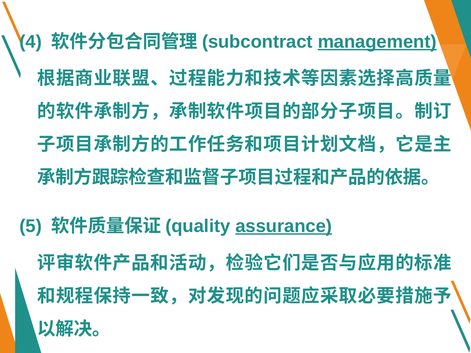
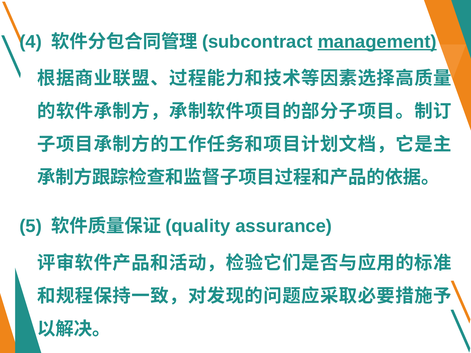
assurance underline: present -> none
